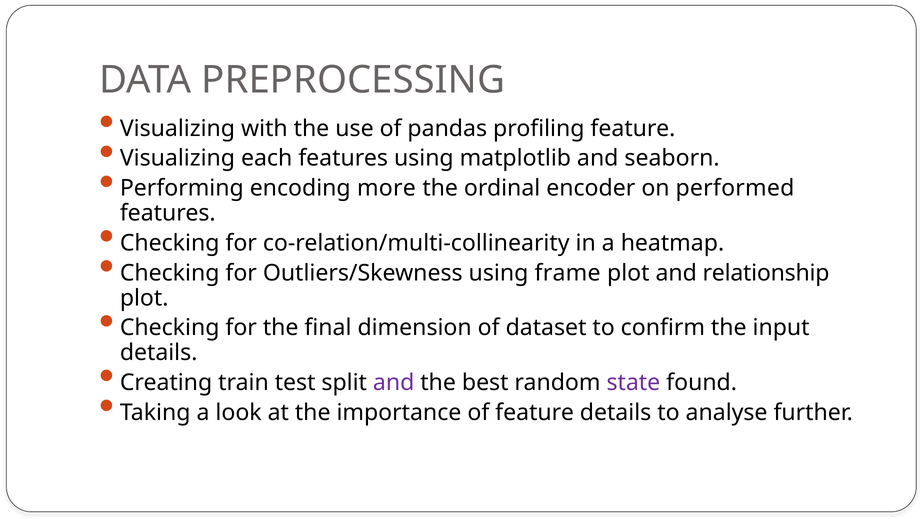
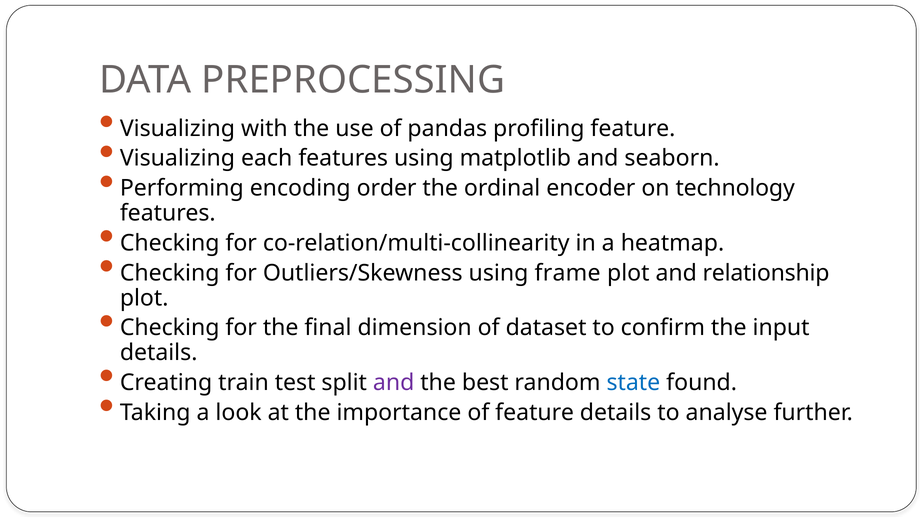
more: more -> order
performed: performed -> technology
state colour: purple -> blue
